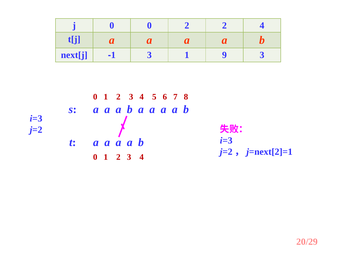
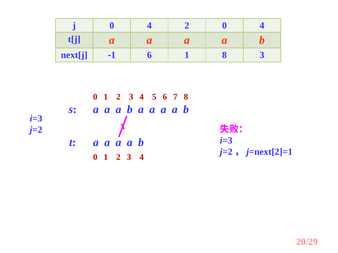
j 0 0: 0 -> 4
2 2: 2 -> 0
-1 3: 3 -> 6
1 9: 9 -> 8
